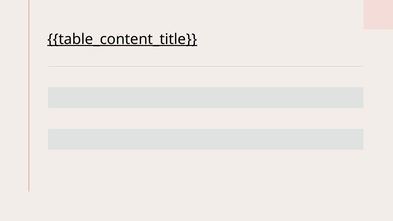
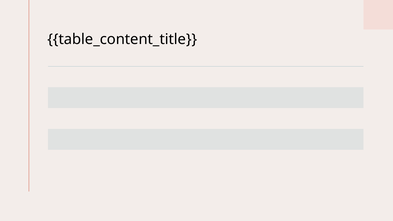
table_content_title underline: present -> none
